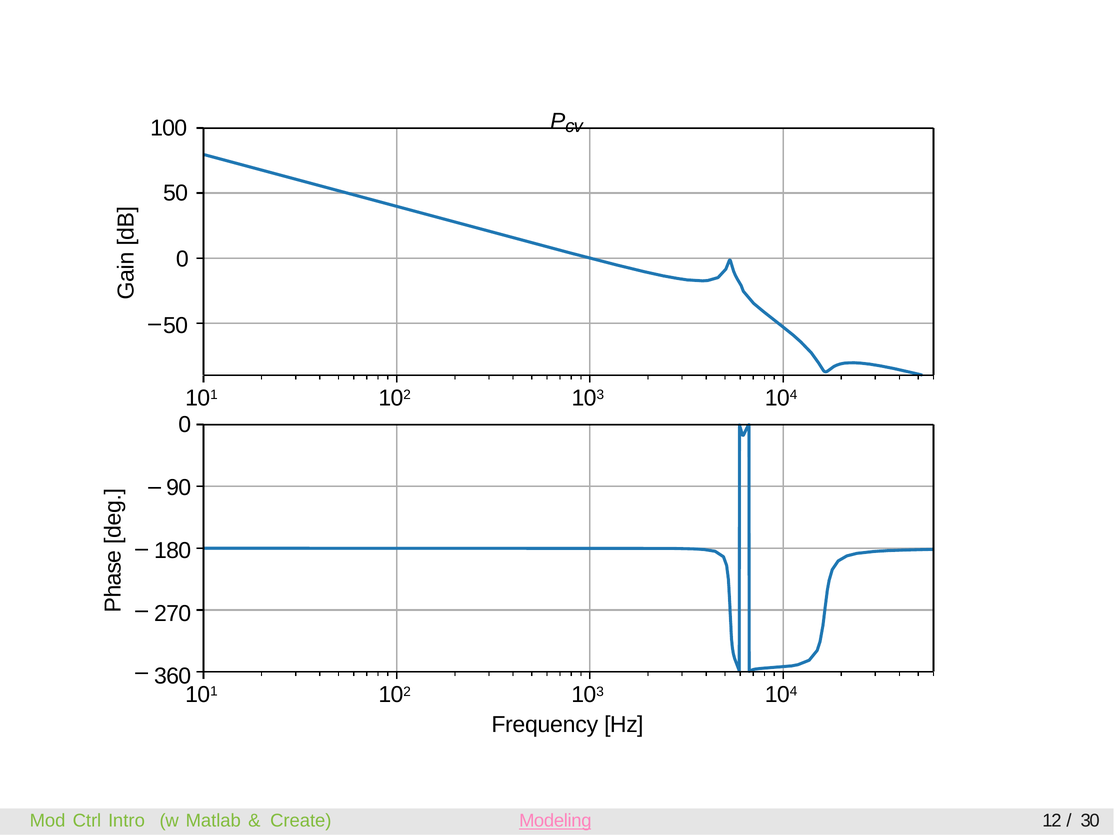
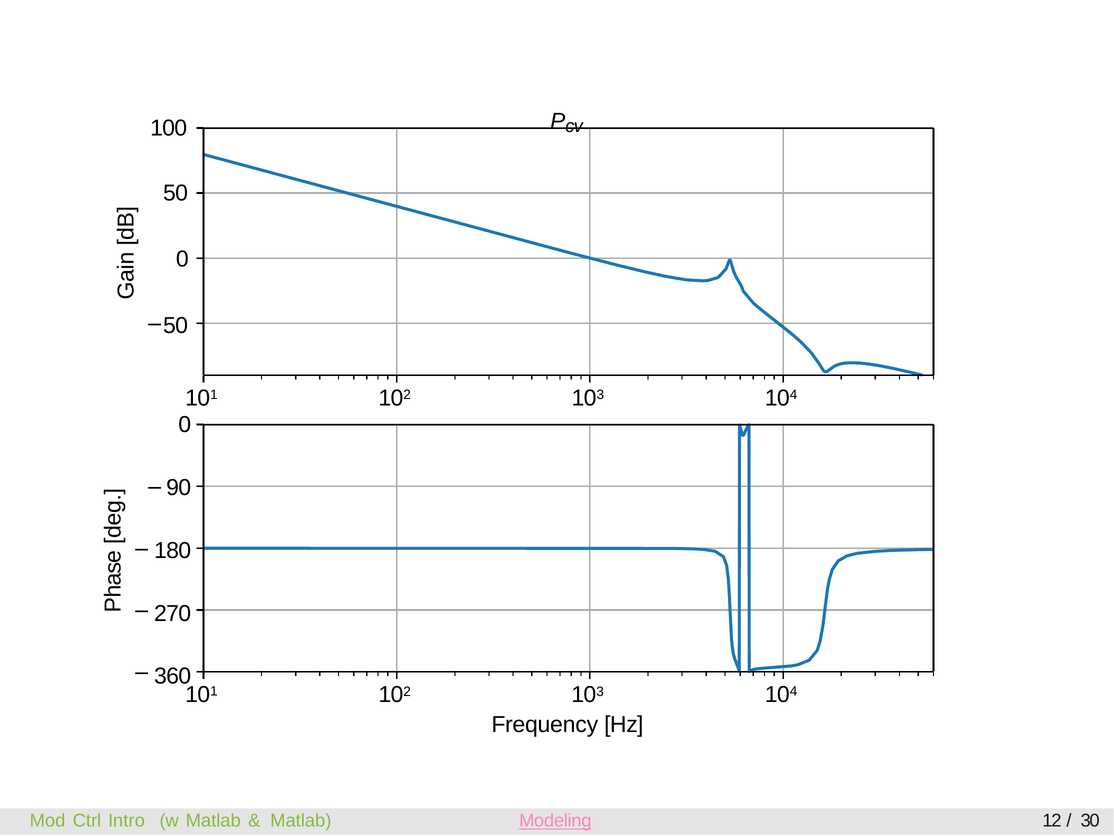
Create at (301, 821): Create -> Matlab
